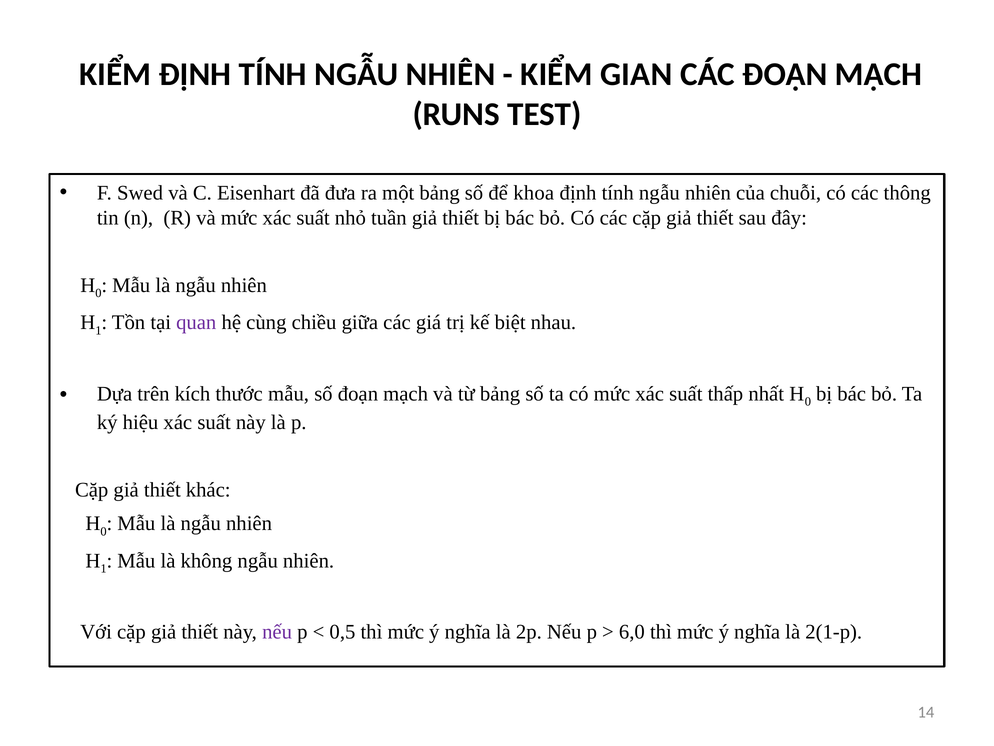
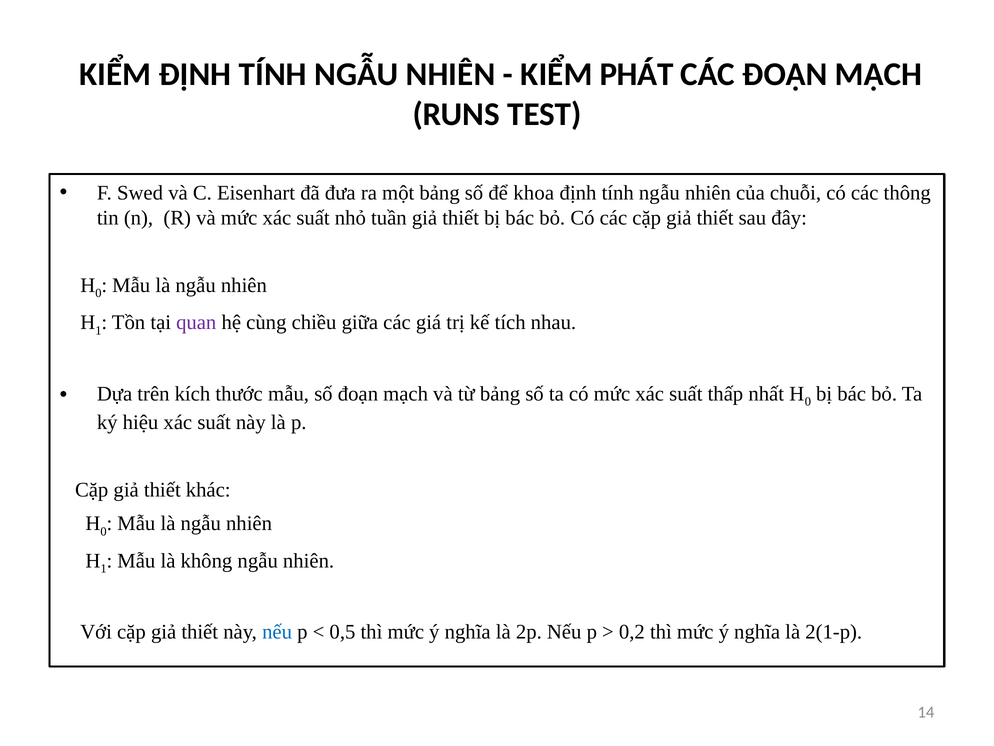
GIAN: GIAN -> PHÁT
biệt: biệt -> tích
nếu at (277, 632) colour: purple -> blue
6,0: 6,0 -> 0,2
